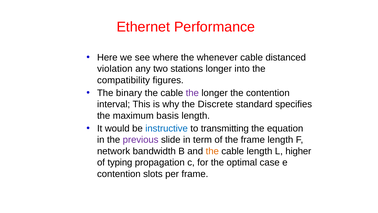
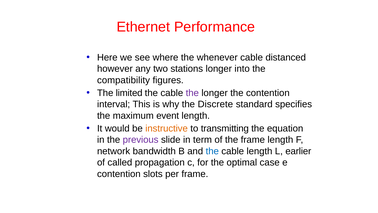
violation: violation -> however
binary: binary -> limited
basis: basis -> event
instructive colour: blue -> orange
the at (212, 151) colour: orange -> blue
higher: higher -> earlier
typing: typing -> called
